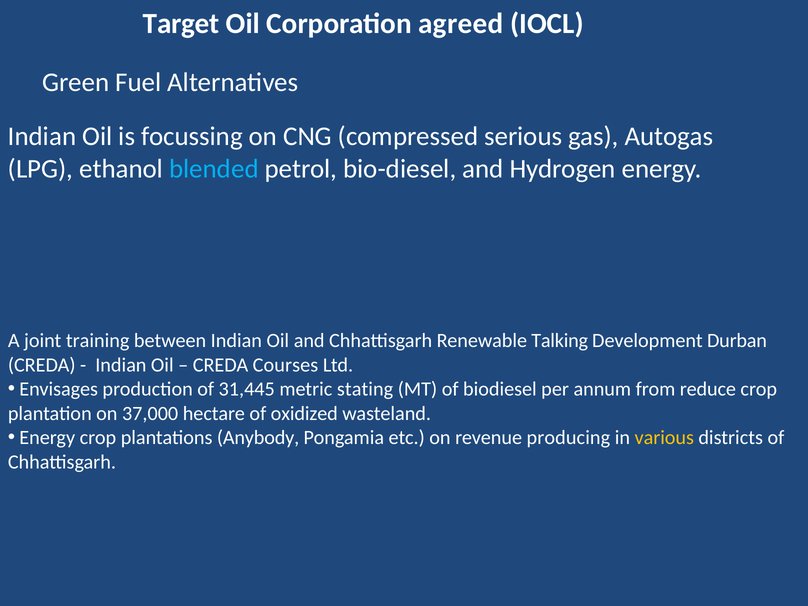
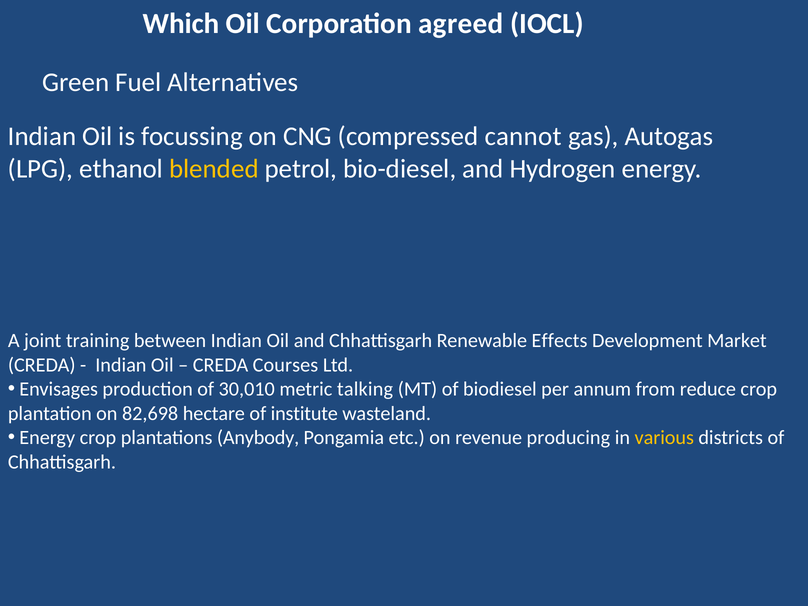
Target: Target -> Which
serious: serious -> cannot
blended colour: light blue -> yellow
Talking: Talking -> Effects
Durban: Durban -> Market
31,445: 31,445 -> 30,010
stating: stating -> talking
37,000: 37,000 -> 82,698
oxidized: oxidized -> institute
